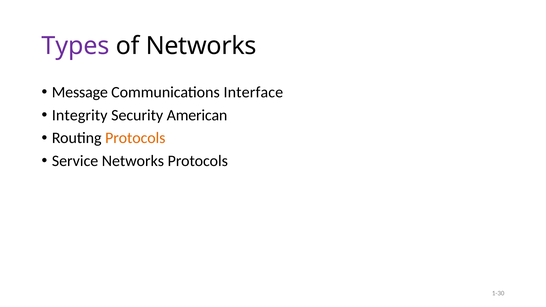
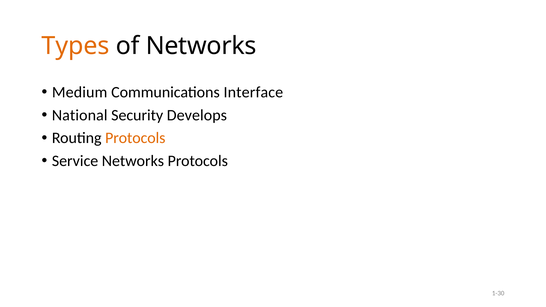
Types colour: purple -> orange
Message: Message -> Medium
Integrity: Integrity -> National
American: American -> Develops
